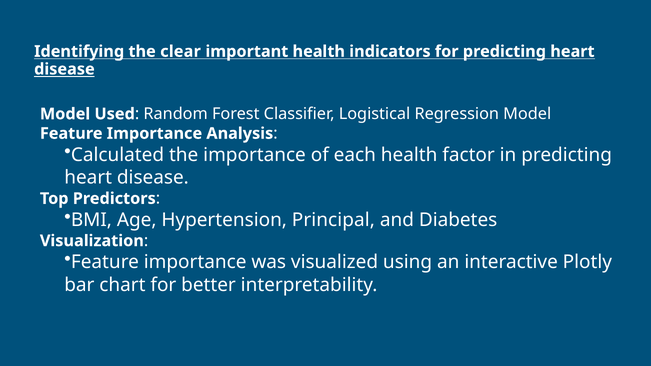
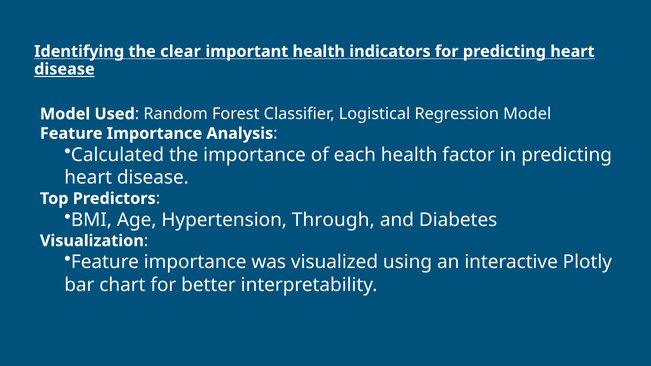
Principal: Principal -> Through
